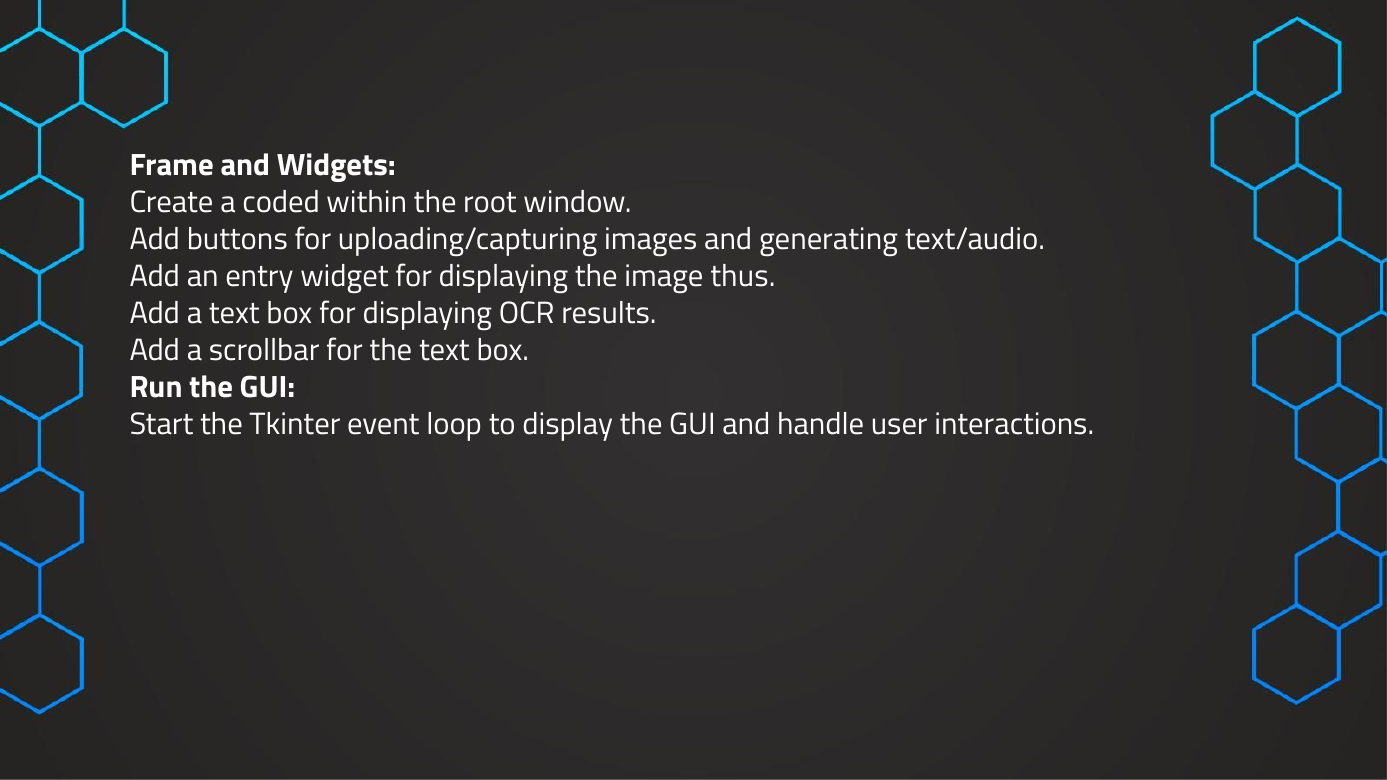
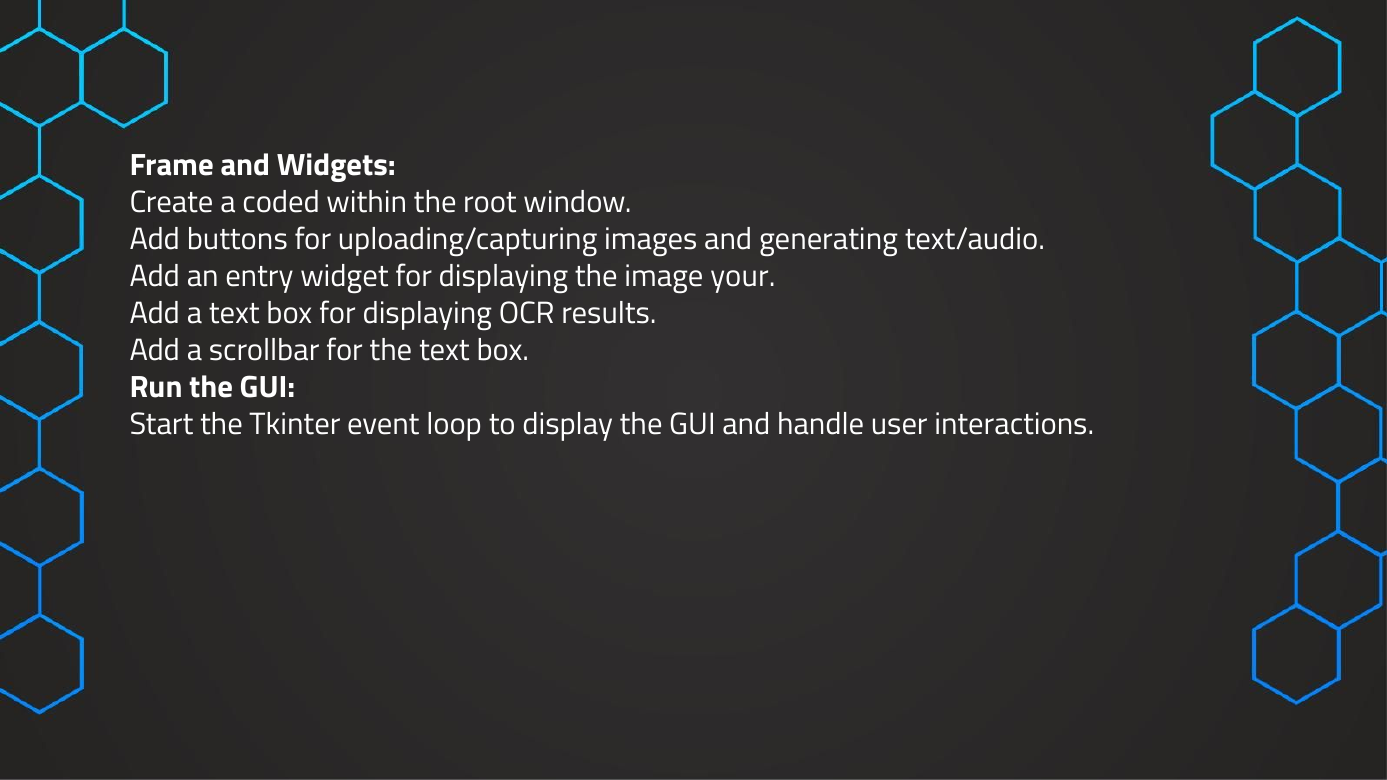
thus: thus -> your
